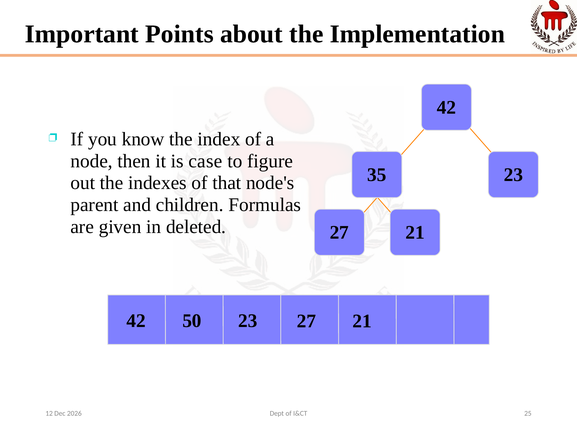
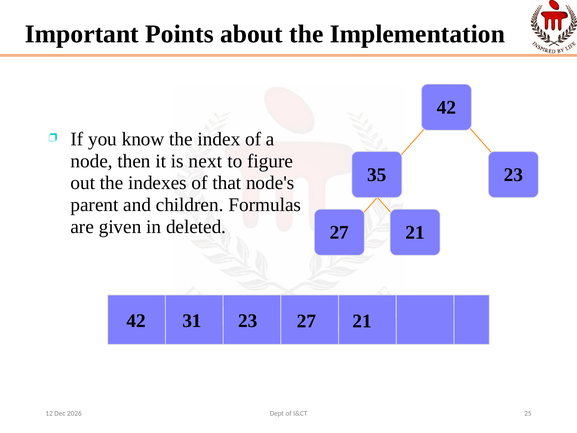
case: case -> next
50: 50 -> 31
